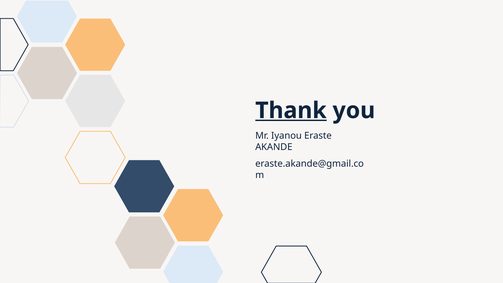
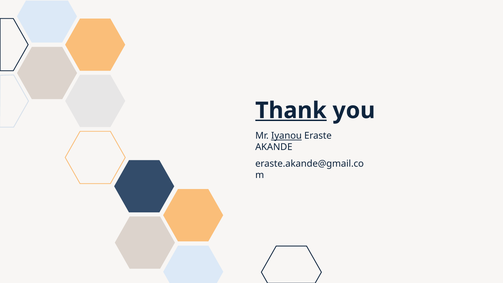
Iyanou underline: none -> present
